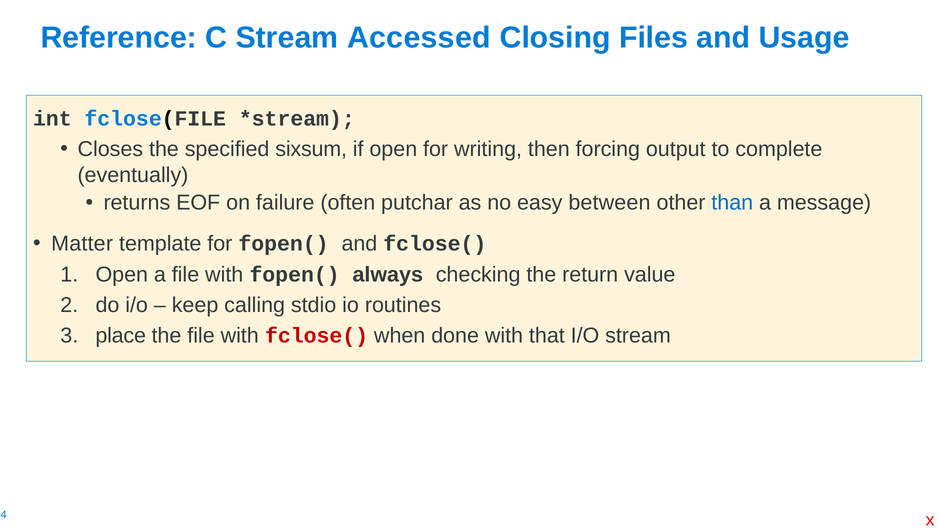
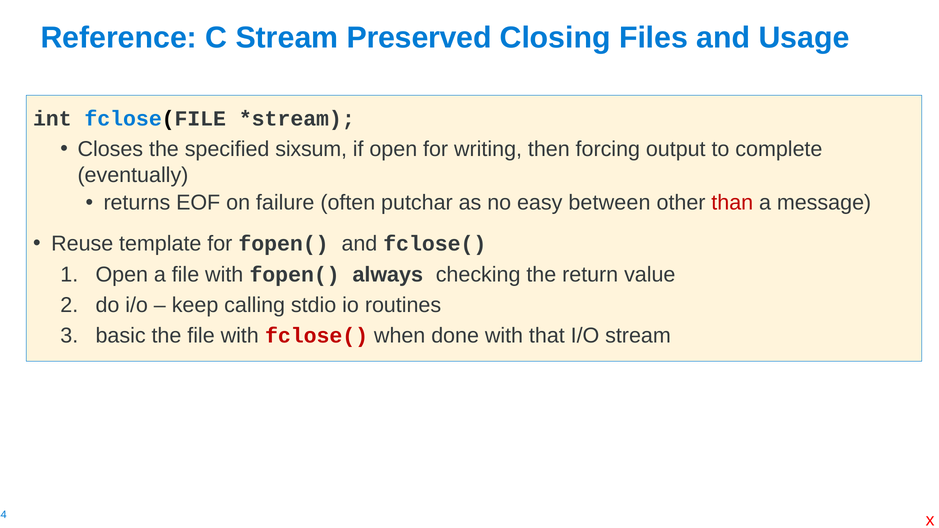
Accessed: Accessed -> Preserved
than colour: blue -> red
Matter: Matter -> Reuse
place: place -> basic
